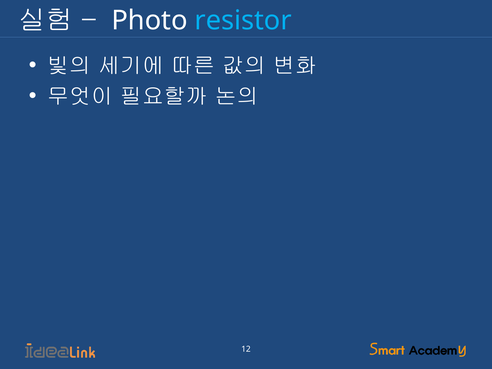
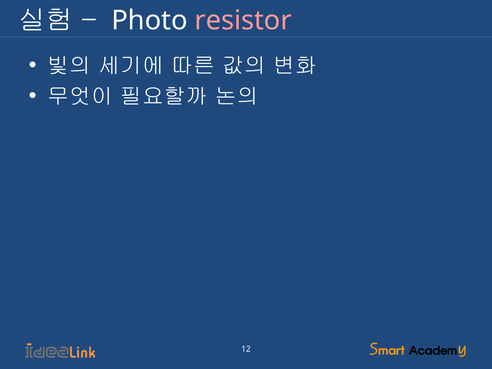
resistor colour: light blue -> pink
